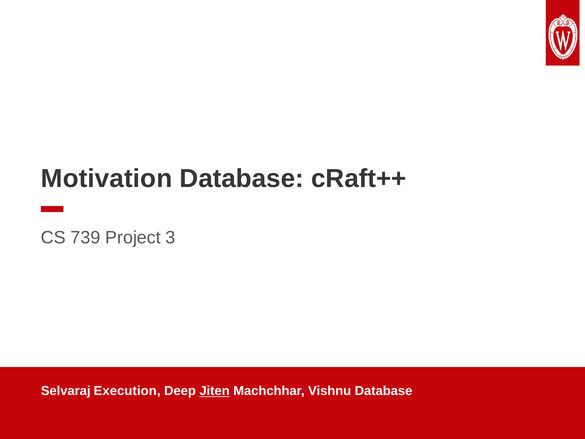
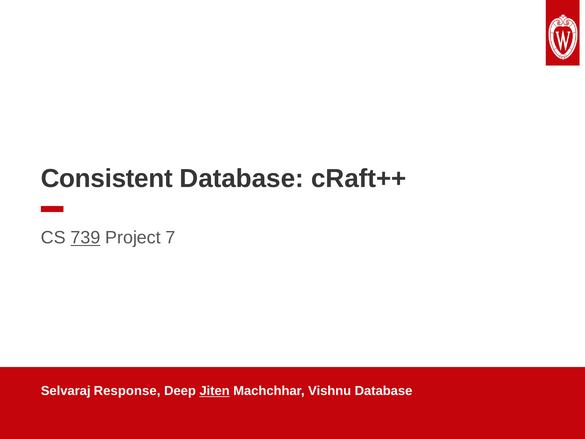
Motivation: Motivation -> Consistent
739 underline: none -> present
3: 3 -> 7
Execution: Execution -> Response
